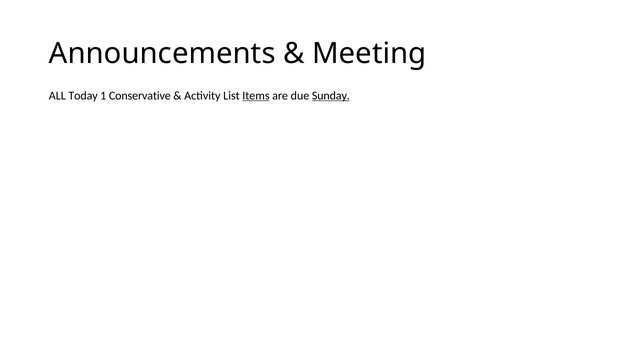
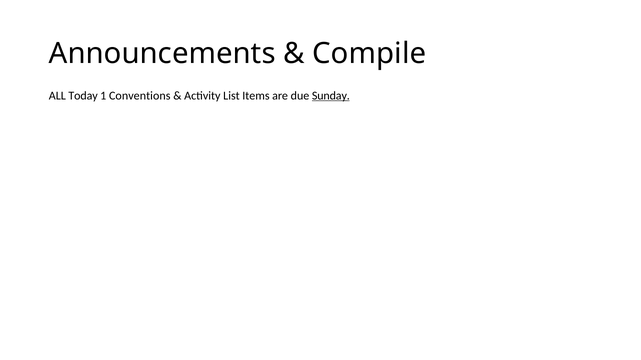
Meeting: Meeting -> Compile
Conservative: Conservative -> Conventions
Items underline: present -> none
